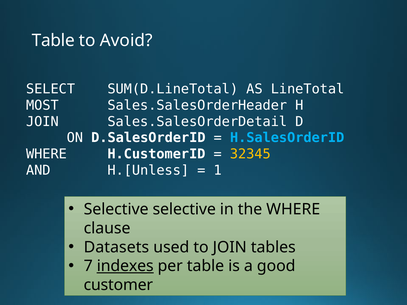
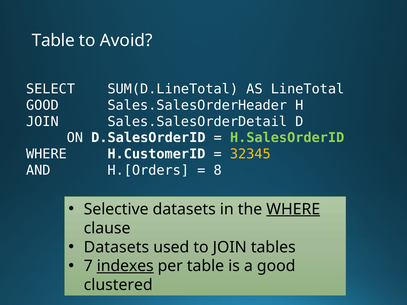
MOST at (42, 105): MOST -> GOOD
H.SalesOrderID colour: light blue -> light green
H.[Unless: H.[Unless -> H.[Orders
1: 1 -> 8
Selective selective: selective -> datasets
WHERE at (293, 209) underline: none -> present
customer: customer -> clustered
